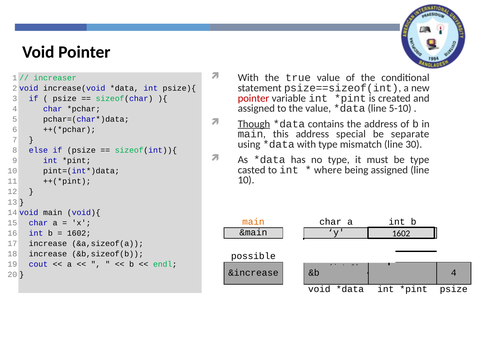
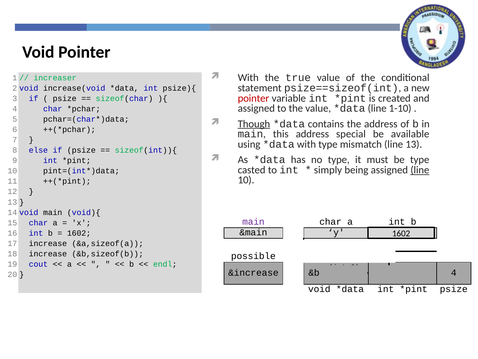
5-10: 5-10 -> 1-10
separate: separate -> available
line 30: 30 -> 13
where: where -> simply
line at (420, 170) underline: none -> present
main at (253, 221) colour: orange -> purple
